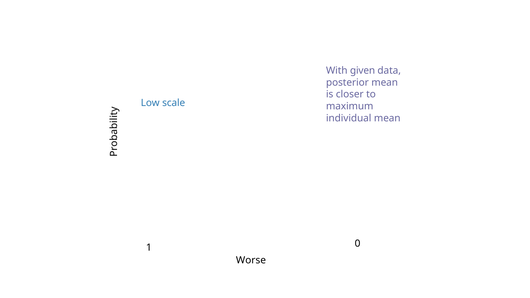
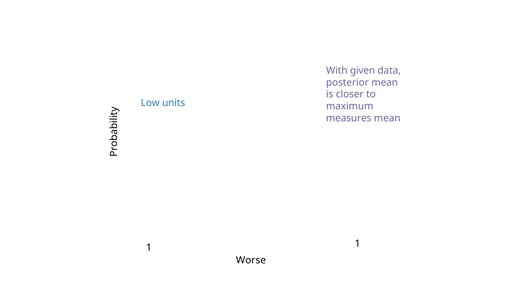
scale: scale -> units
individual: individual -> measures
1 0: 0 -> 1
